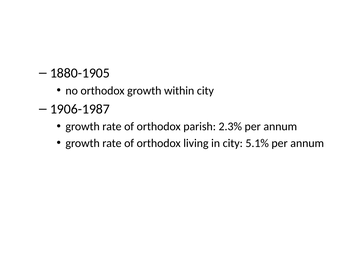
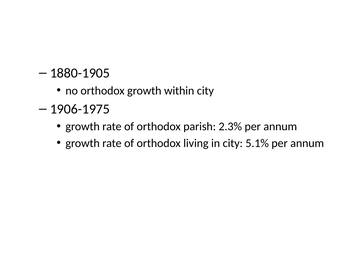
1906-1987: 1906-1987 -> 1906-1975
